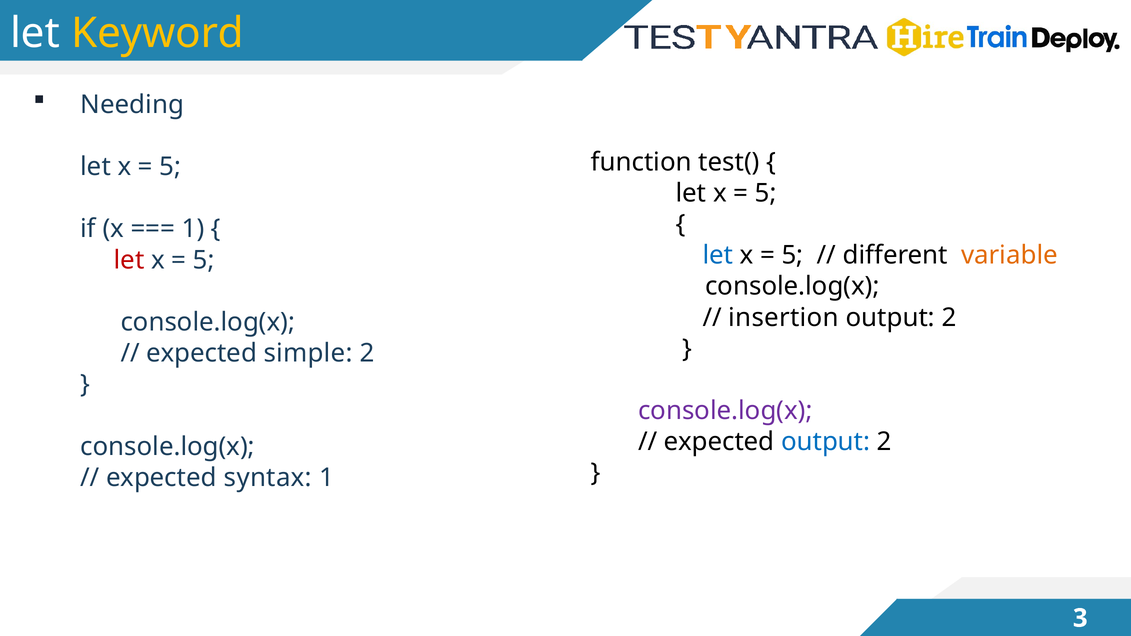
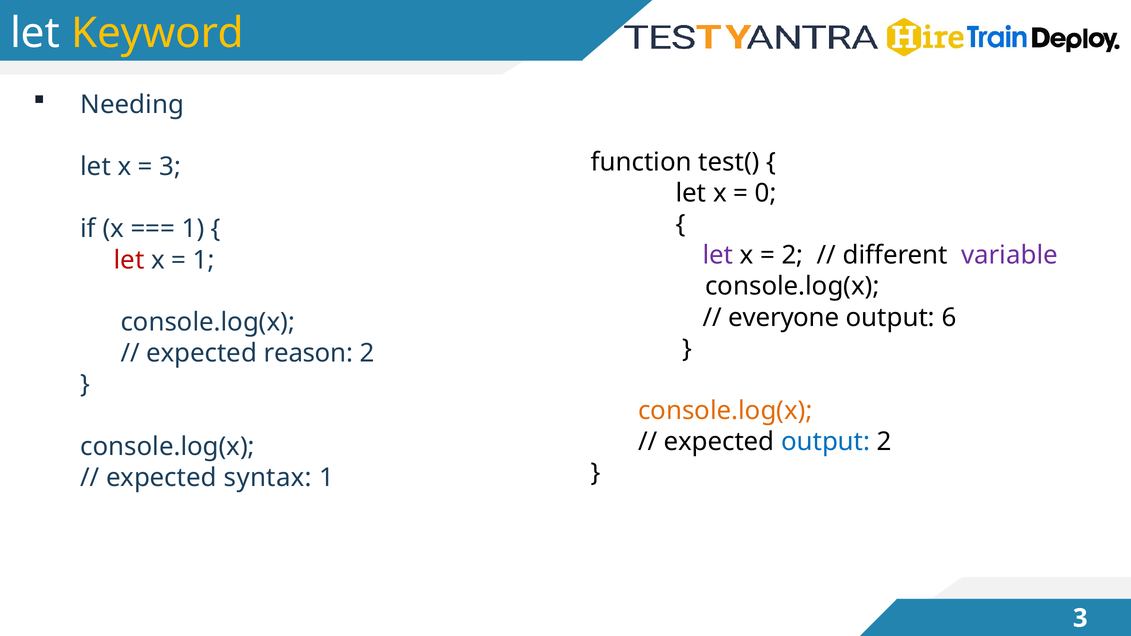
5 at (170, 167): 5 -> 3
5 at (766, 193): 5 -> 0
let at (718, 255) colour: blue -> purple
5 at (793, 255): 5 -> 2
variable colour: orange -> purple
5 at (204, 260): 5 -> 1
insertion: insertion -> everyone
2 at (949, 318): 2 -> 6
simple: simple -> reason
console.log(x at (725, 411) colour: purple -> orange
